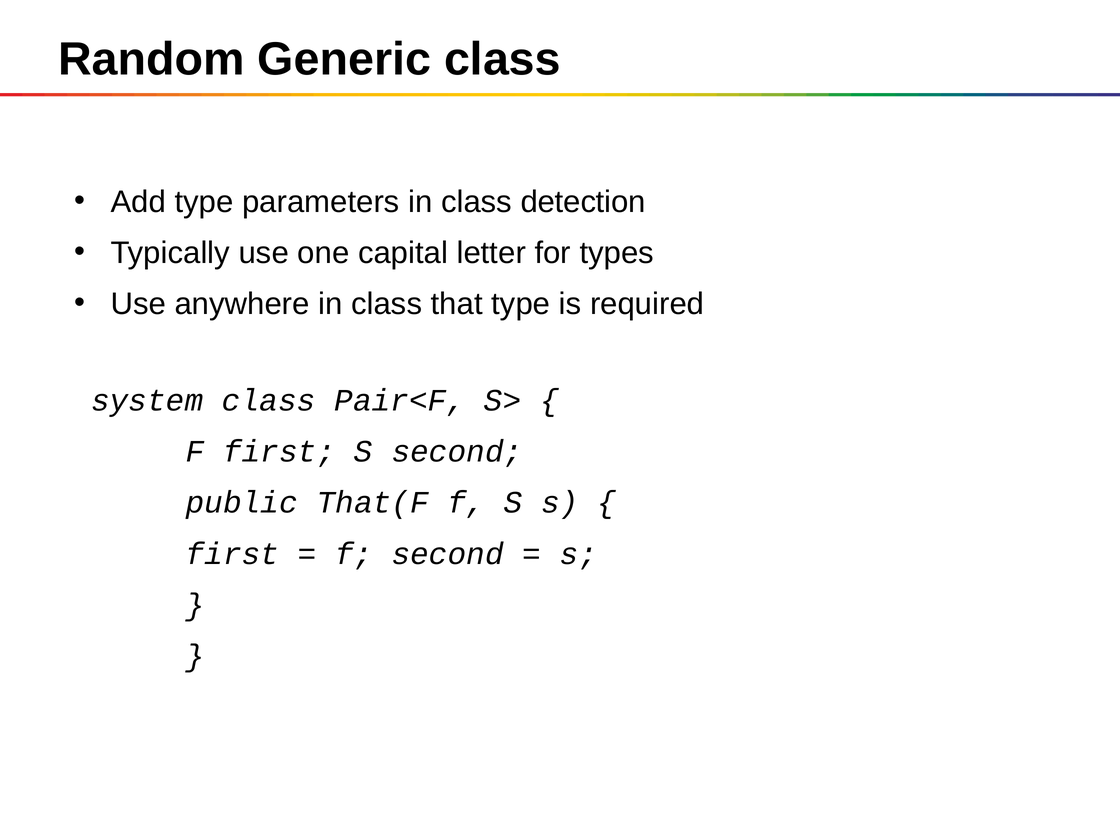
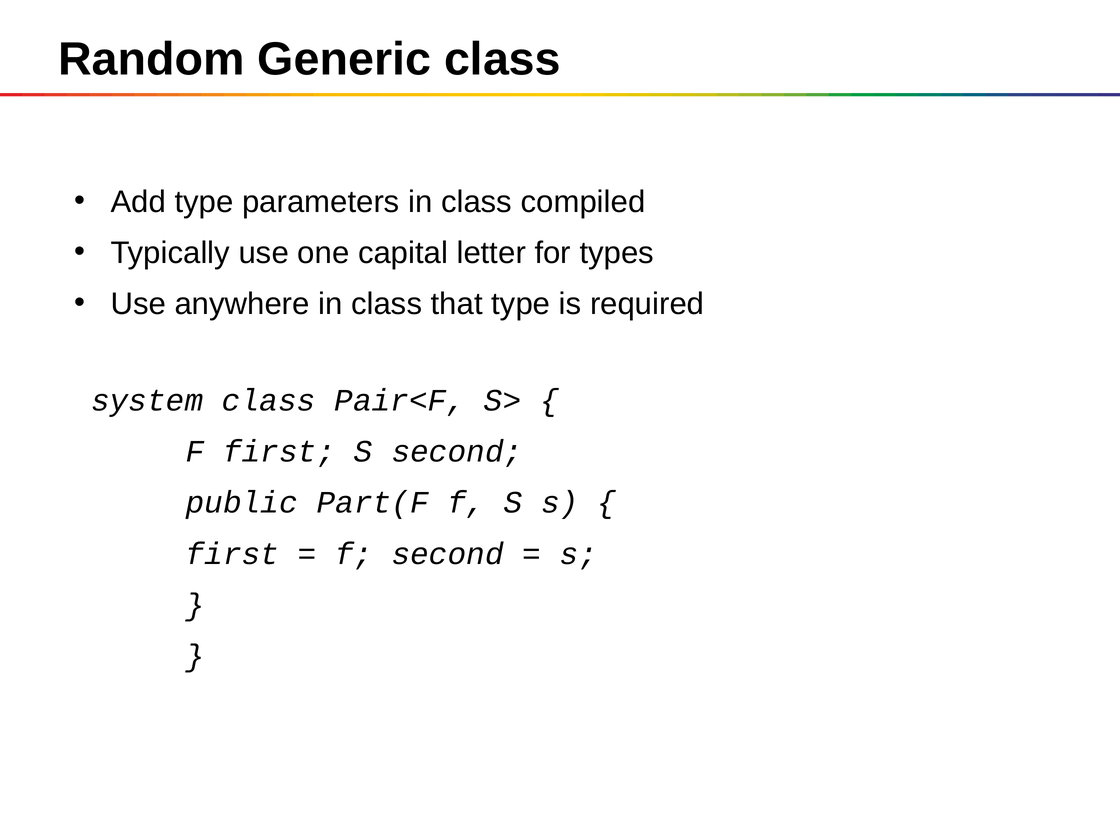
detection: detection -> compiled
That(F: That(F -> Part(F
